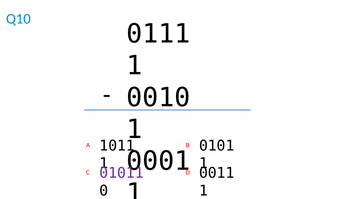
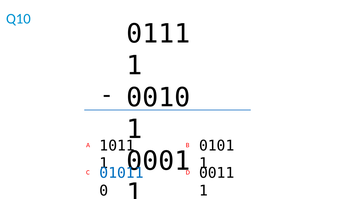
01011 colour: purple -> blue
